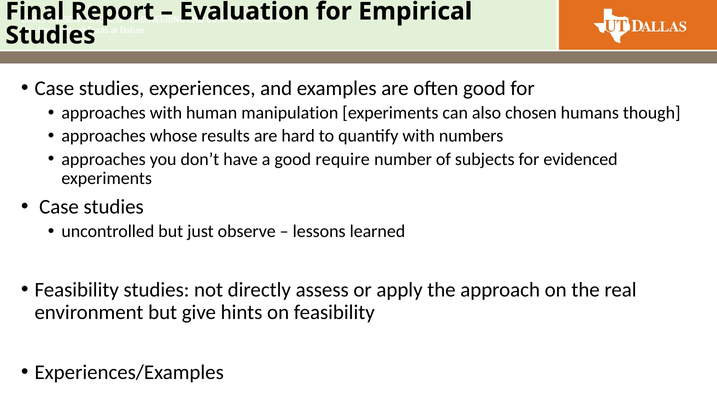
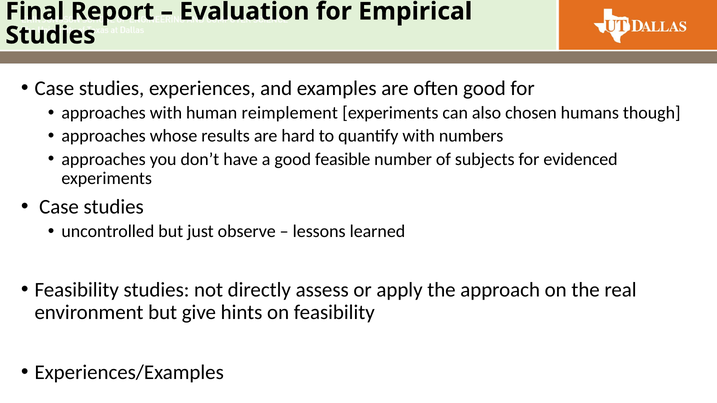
manipulation: manipulation -> reimplement
require: require -> feasible
